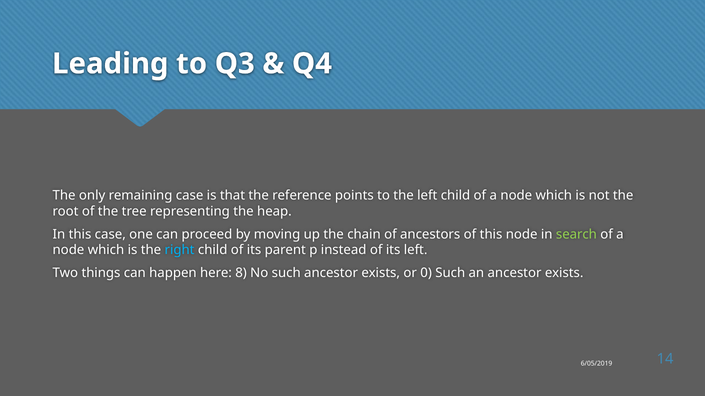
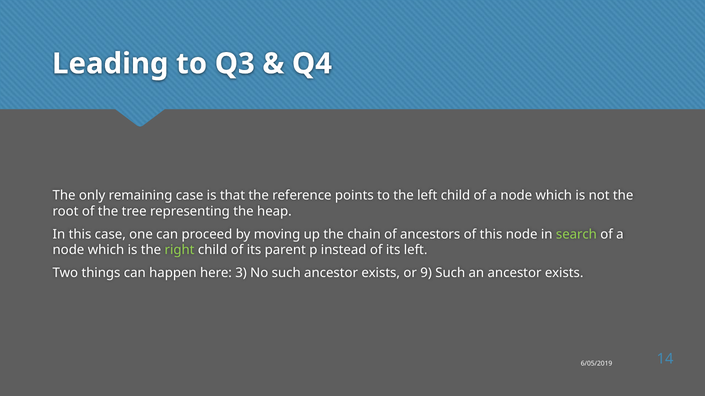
right colour: light blue -> light green
8: 8 -> 3
0: 0 -> 9
